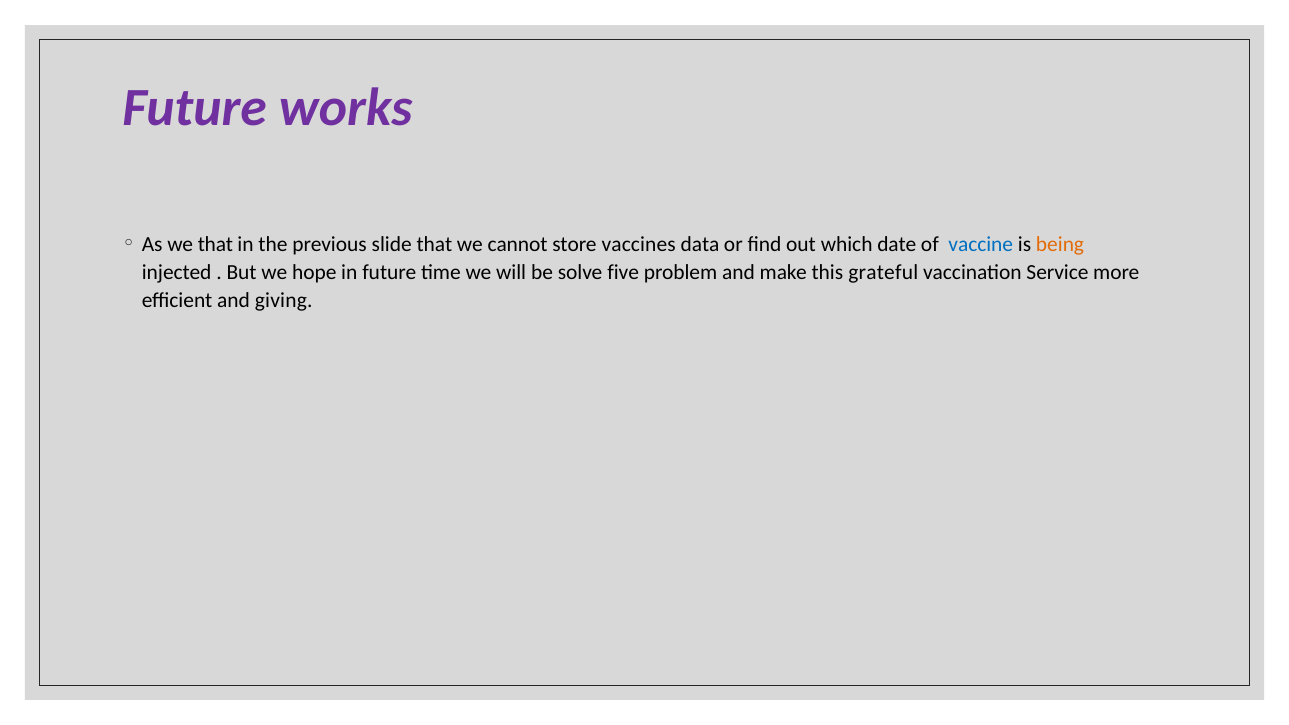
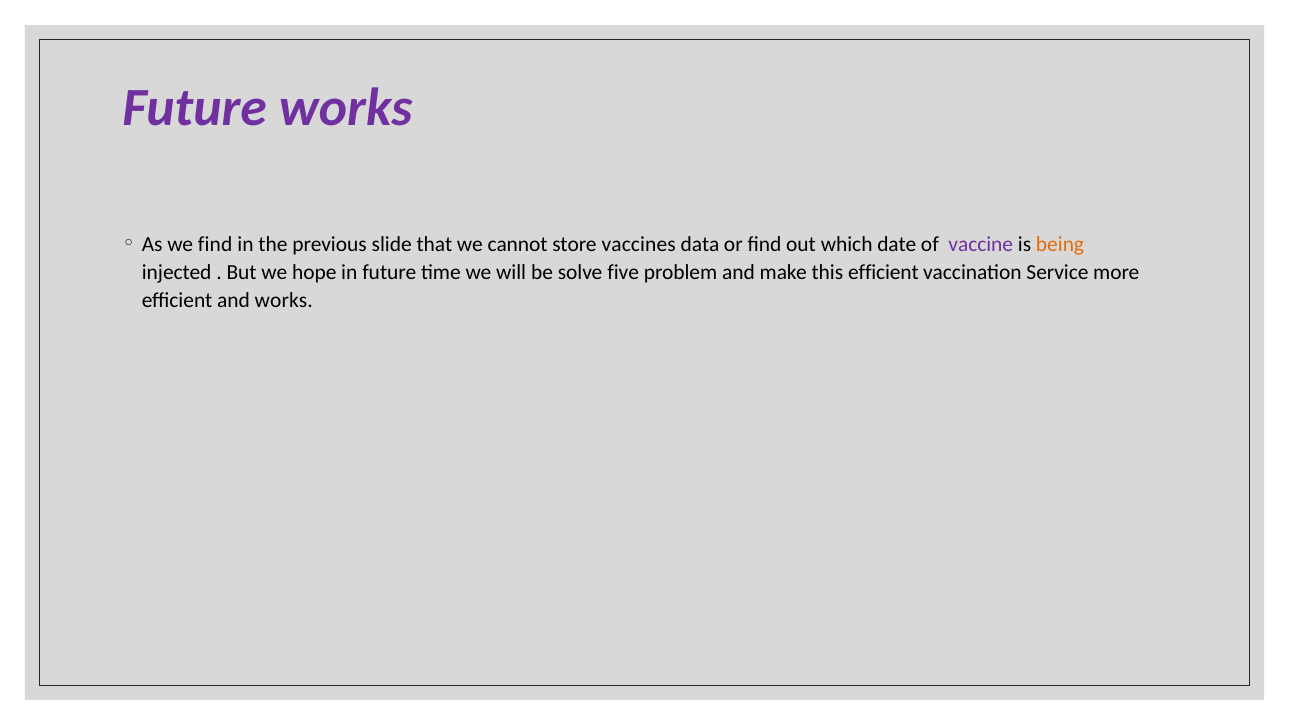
we that: that -> find
vaccine colour: blue -> purple
this grateful: grateful -> efficient
and giving: giving -> works
